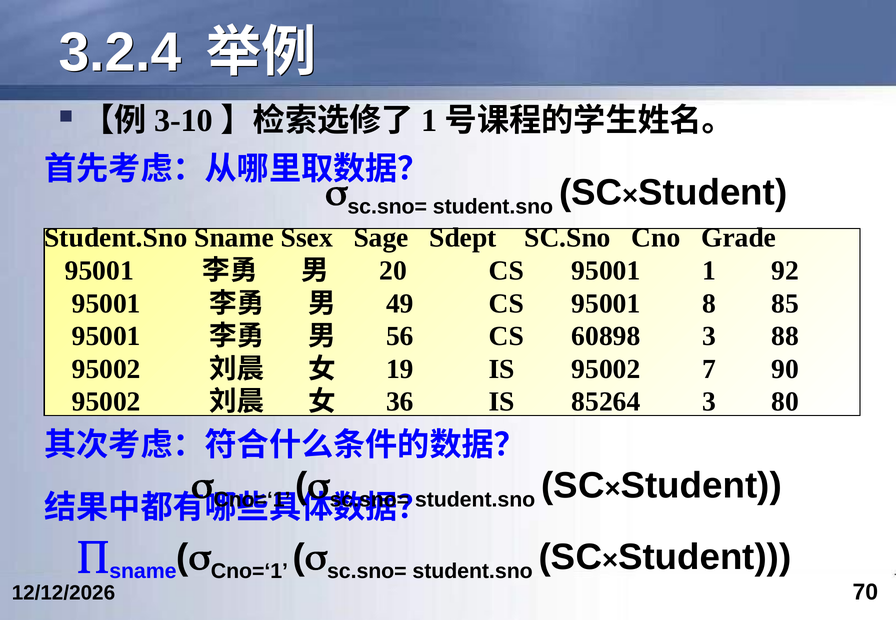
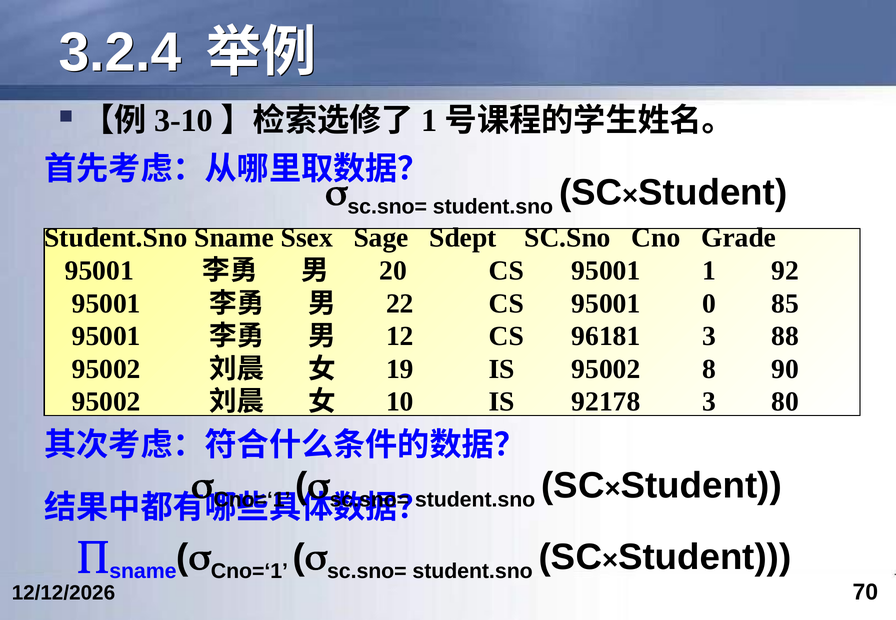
49: 49 -> 22
8: 8 -> 0
56: 56 -> 12
60898: 60898 -> 96181
7: 7 -> 8
36: 36 -> 10
85264: 85264 -> 92178
